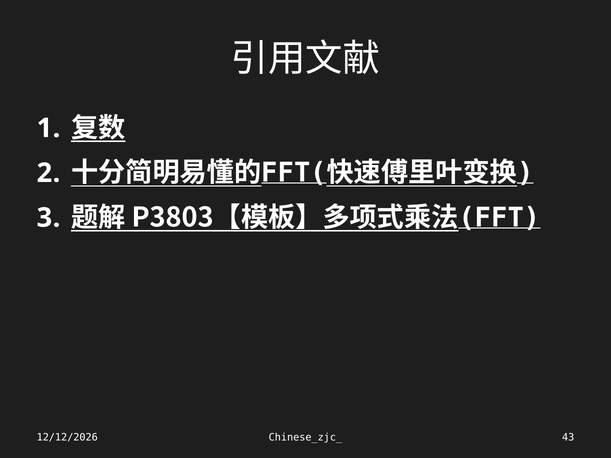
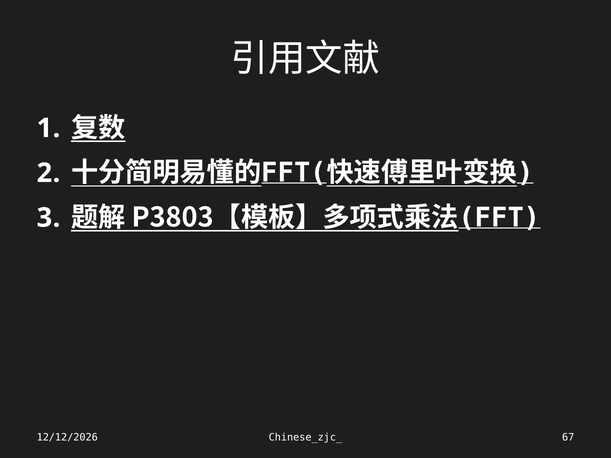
43: 43 -> 67
